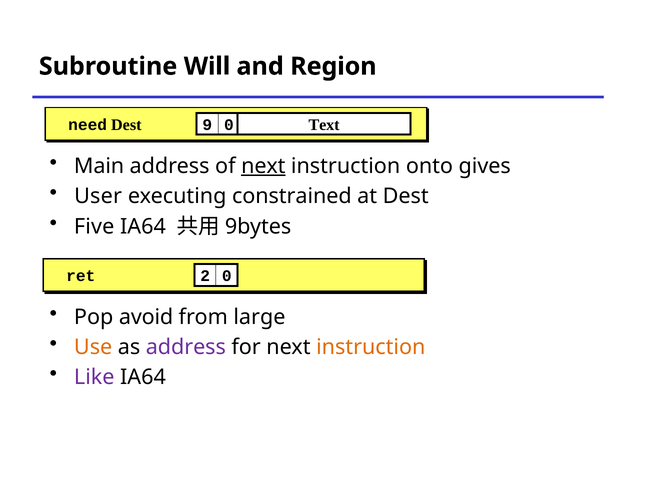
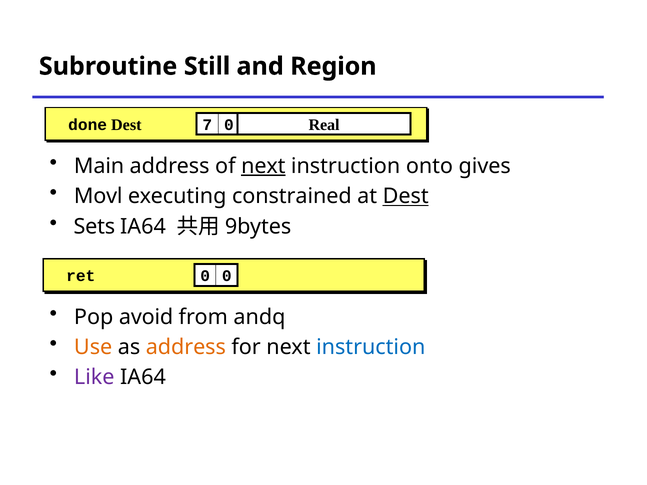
Will: Will -> Still
need: need -> done
9: 9 -> 7
Text: Text -> Real
User: User -> Movl
Dest at (406, 196) underline: none -> present
Five: Five -> Sets
ret 2: 2 -> 0
large: large -> andq
address at (186, 347) colour: purple -> orange
instruction at (371, 347) colour: orange -> blue
